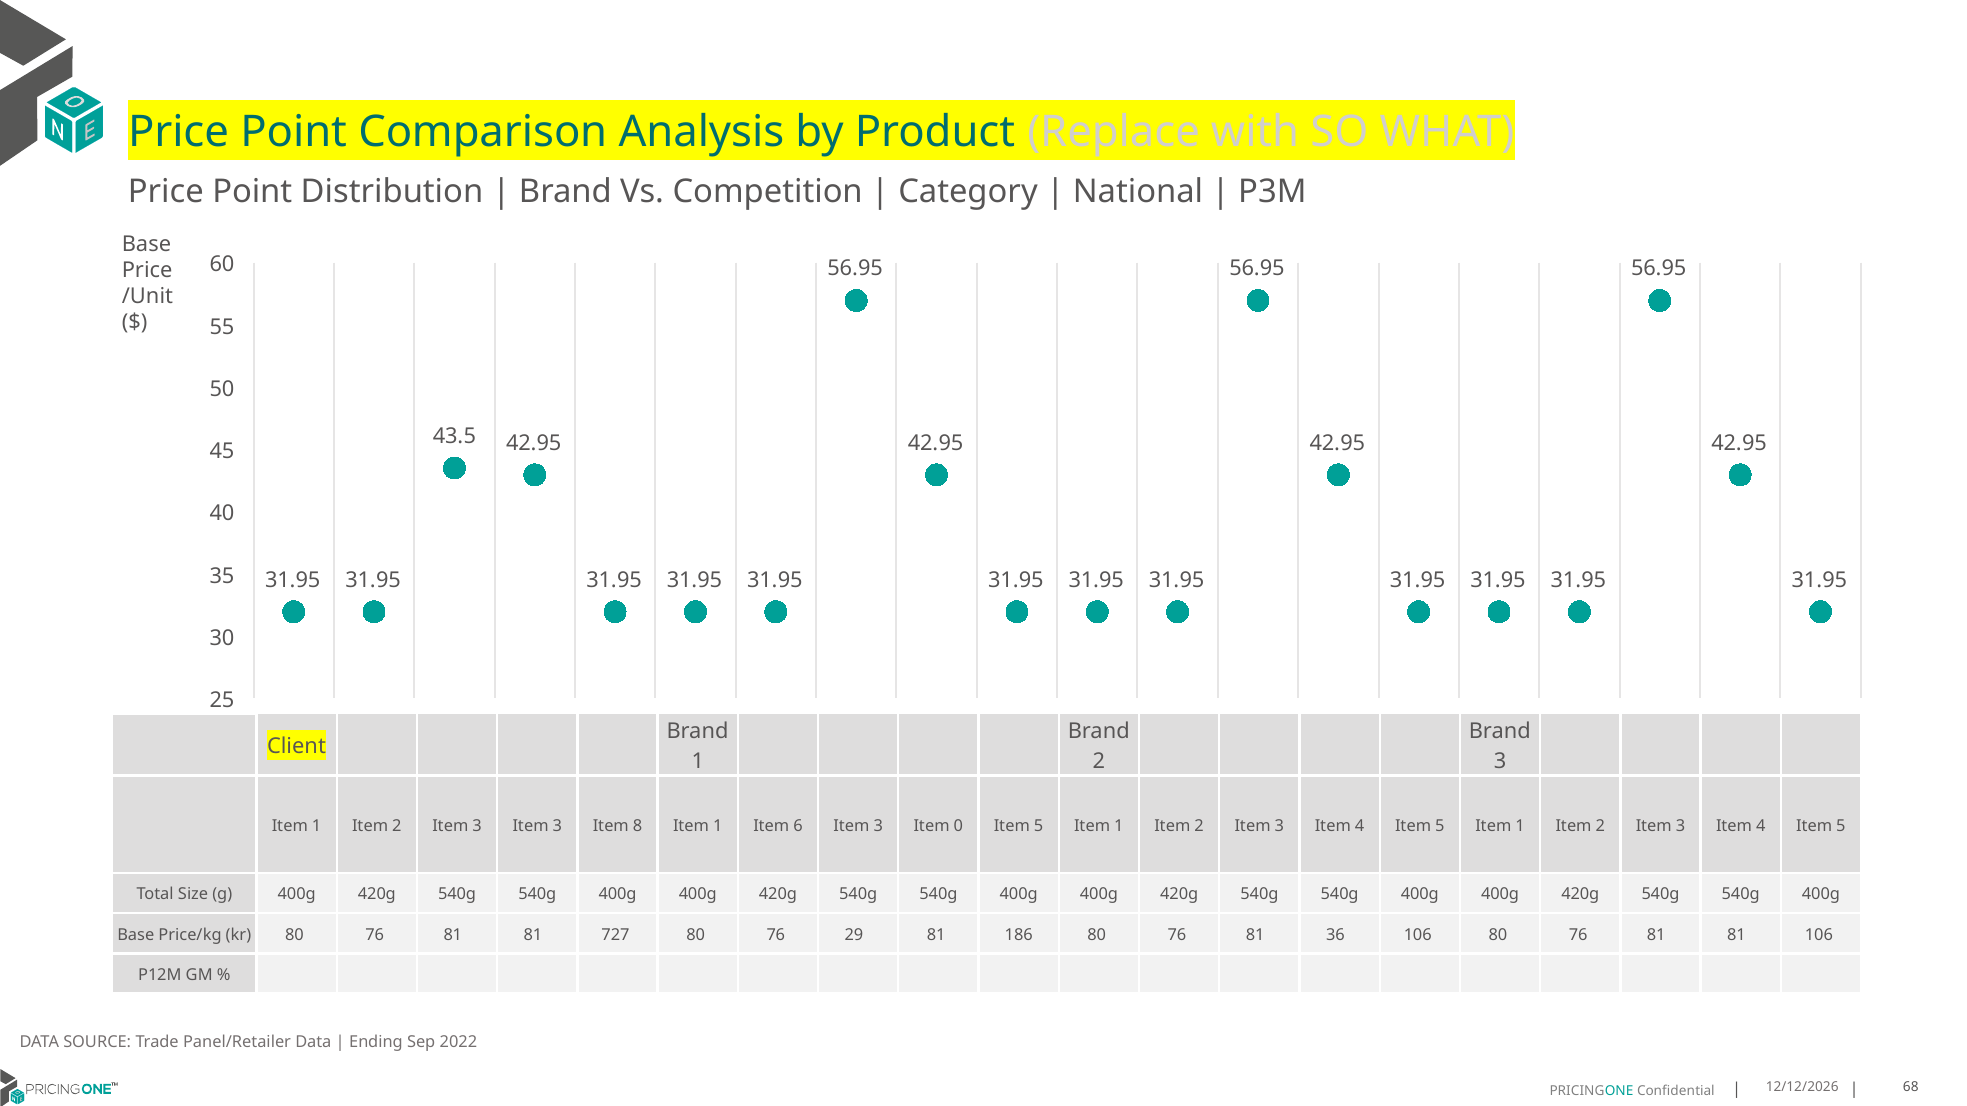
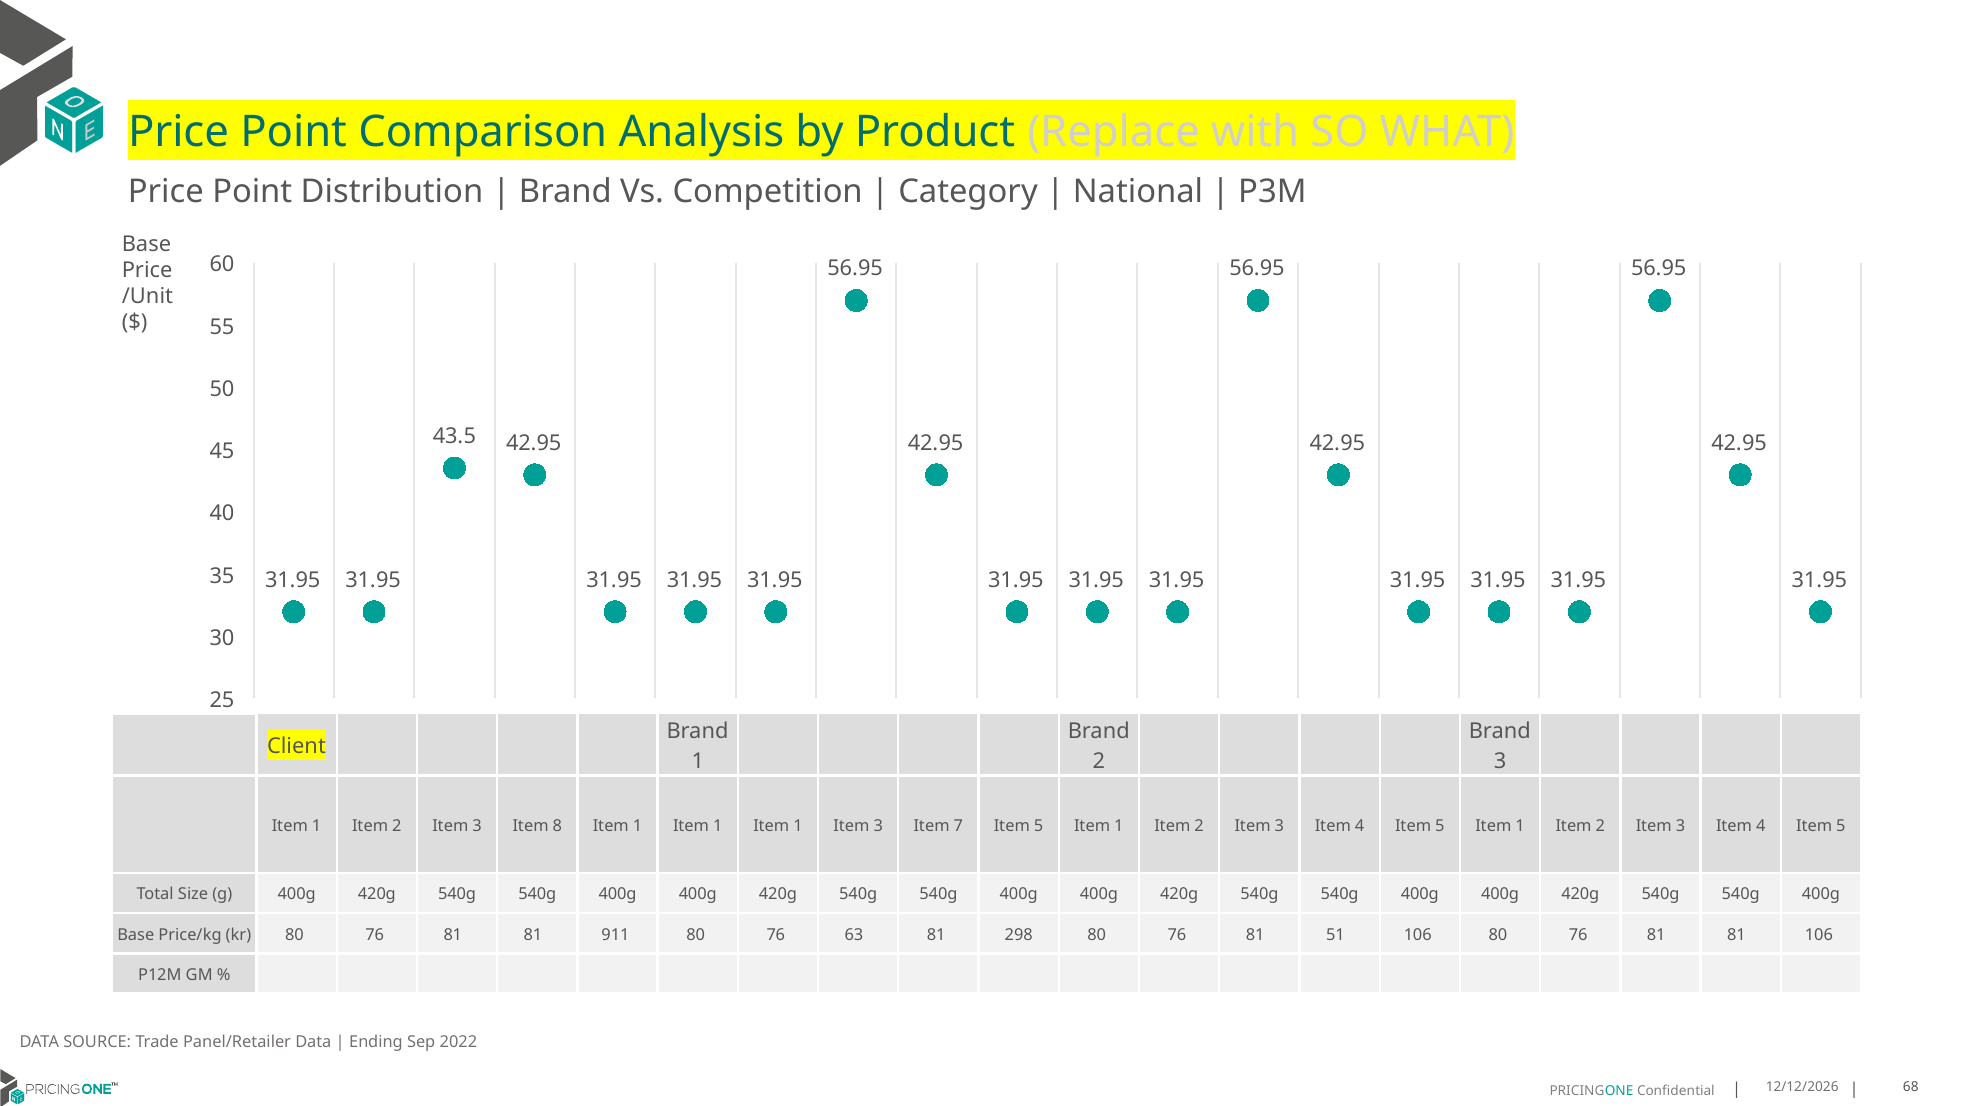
3 Item 3: 3 -> 8
8 at (638, 826): 8 -> 1
6 at (798, 826): 6 -> 1
0: 0 -> 7
727: 727 -> 911
29: 29 -> 63
186: 186 -> 298
36: 36 -> 51
